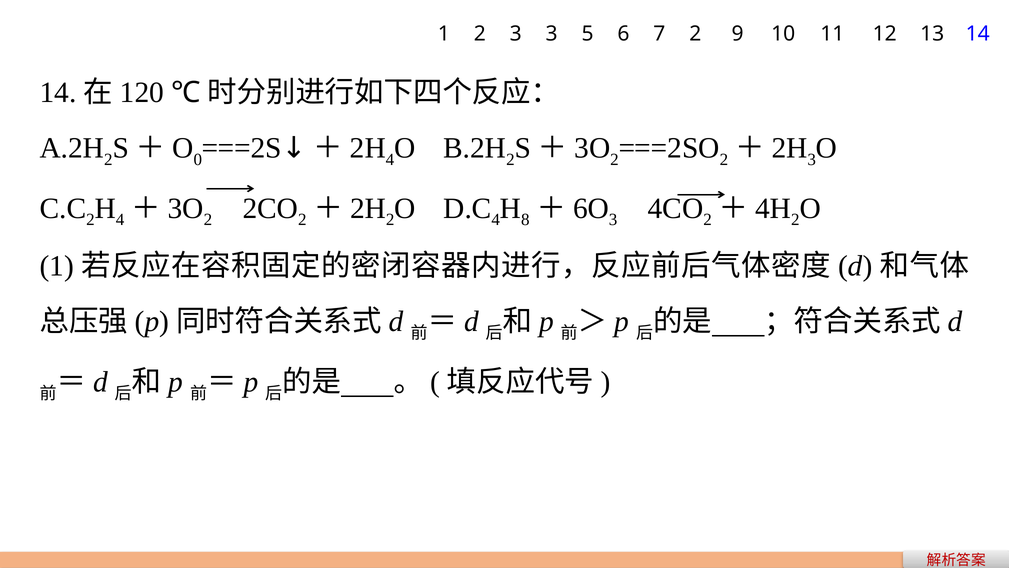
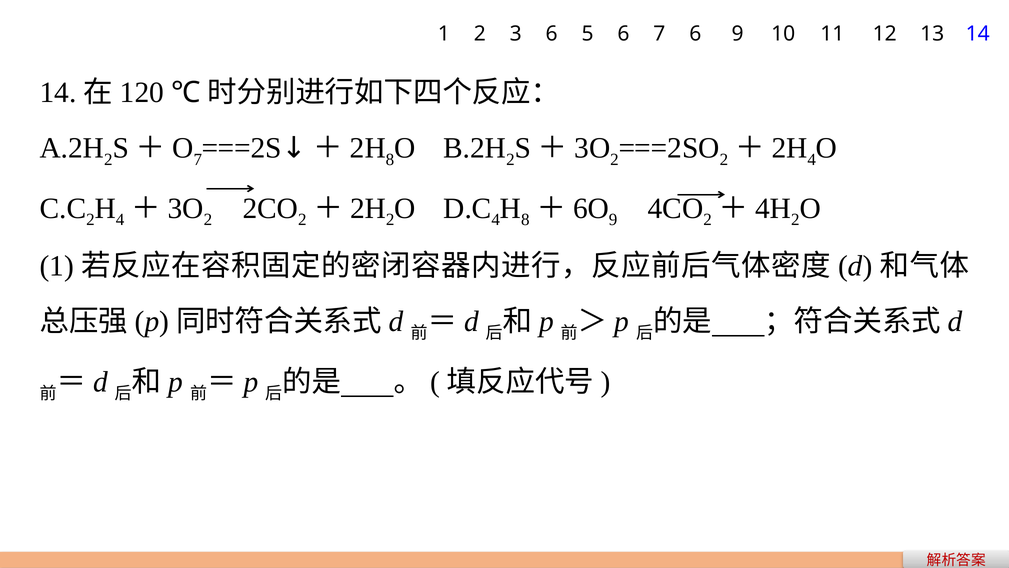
3 3: 3 -> 6
7 2: 2 -> 6
0 at (198, 159): 0 -> 7
4 at (390, 159): 4 -> 8
3 at (812, 159): 3 -> 4
3 at (613, 220): 3 -> 9
